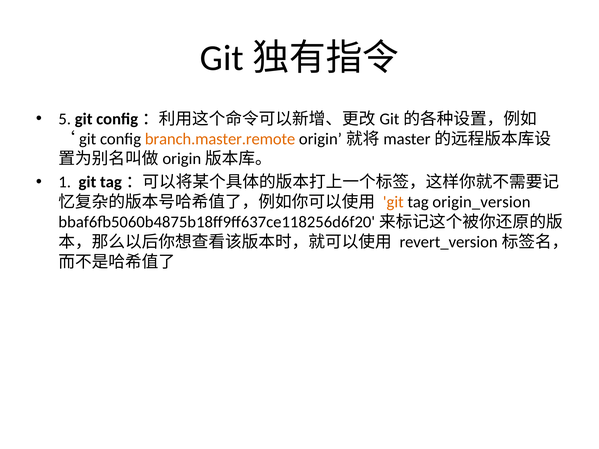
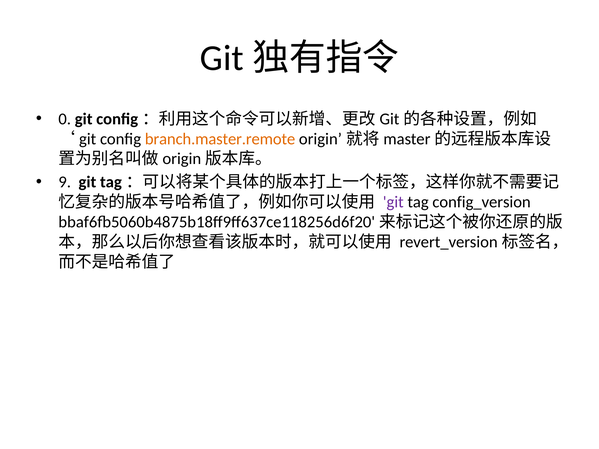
5: 5 -> 0
1: 1 -> 9
git at (393, 202) colour: orange -> purple
origin_version: origin_version -> config_version
